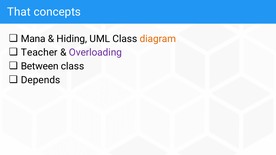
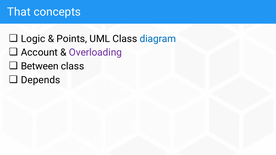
Mana: Mana -> Logic
Hiding: Hiding -> Points
diagram colour: orange -> blue
Teacher: Teacher -> Account
